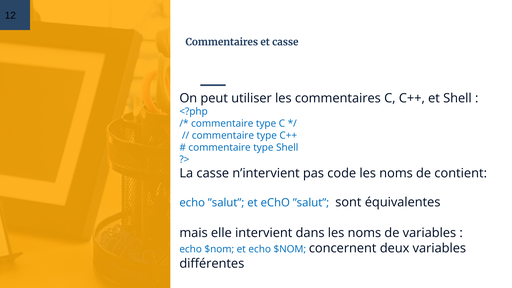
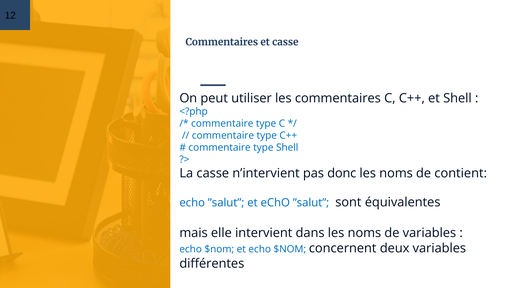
code: code -> donc
